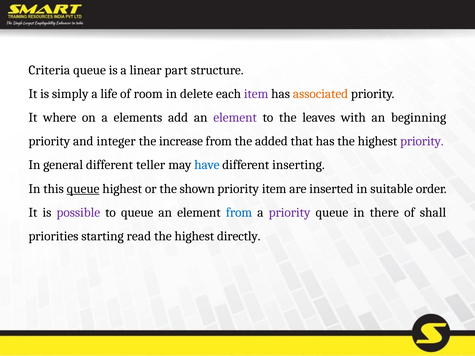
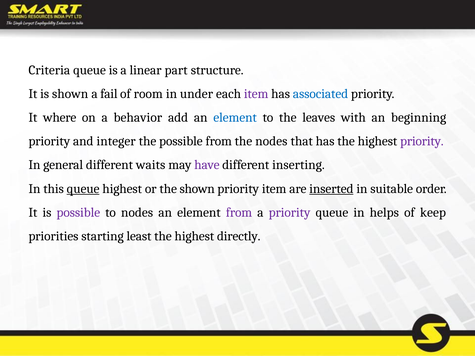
is simply: simply -> shown
life: life -> fail
delete: delete -> under
associated colour: orange -> blue
elements: elements -> behavior
element at (235, 118) colour: purple -> blue
the increase: increase -> possible
the added: added -> nodes
teller: teller -> waits
have colour: blue -> purple
inserted underline: none -> present
to queue: queue -> nodes
from at (239, 213) colour: blue -> purple
there: there -> helps
shall: shall -> keep
read: read -> least
